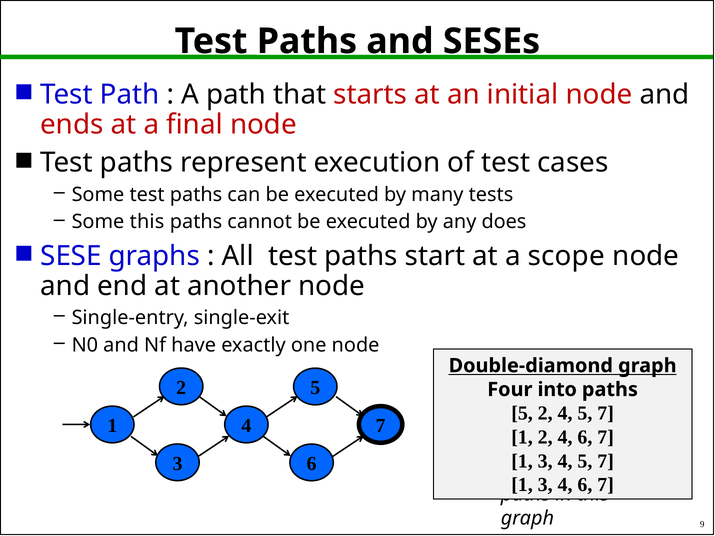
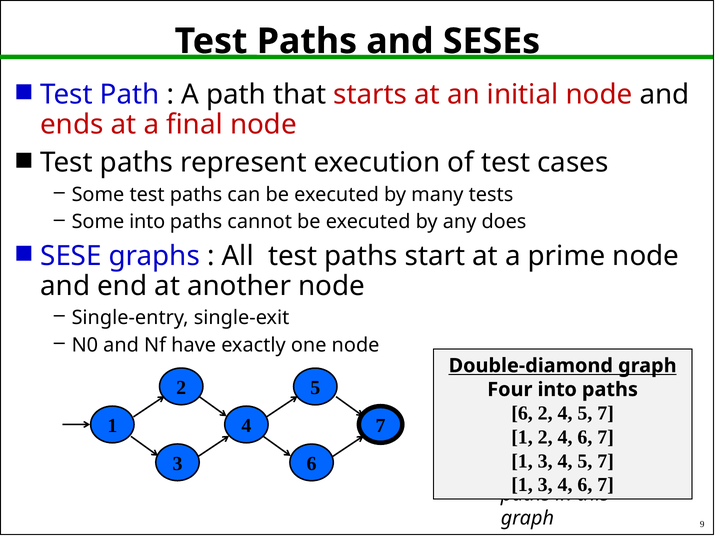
Some this: this -> into
scope: scope -> prime
5 at (522, 414): 5 -> 6
